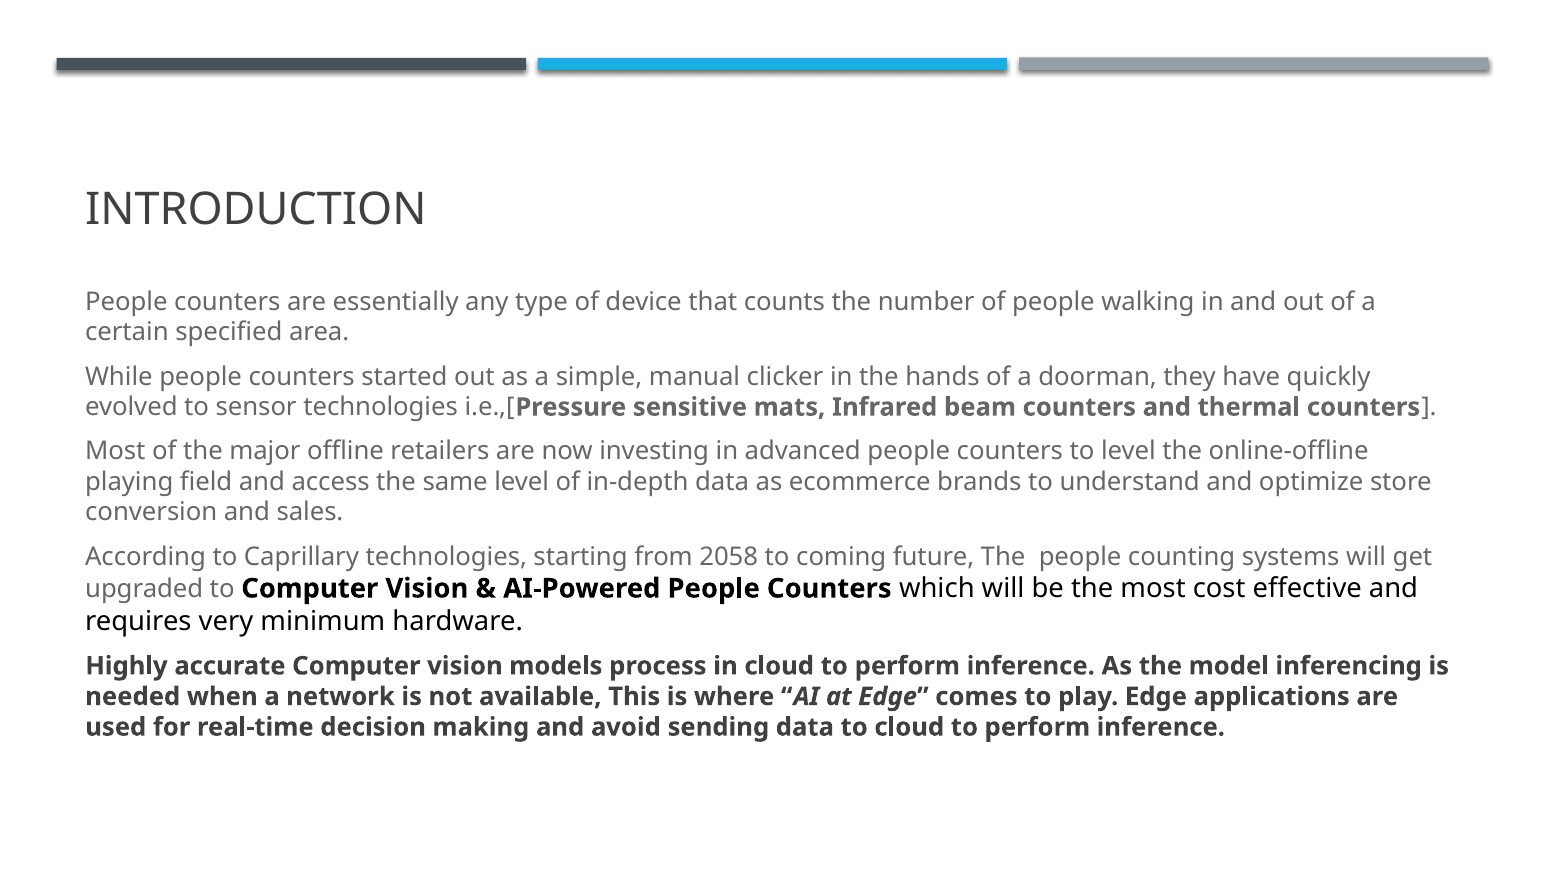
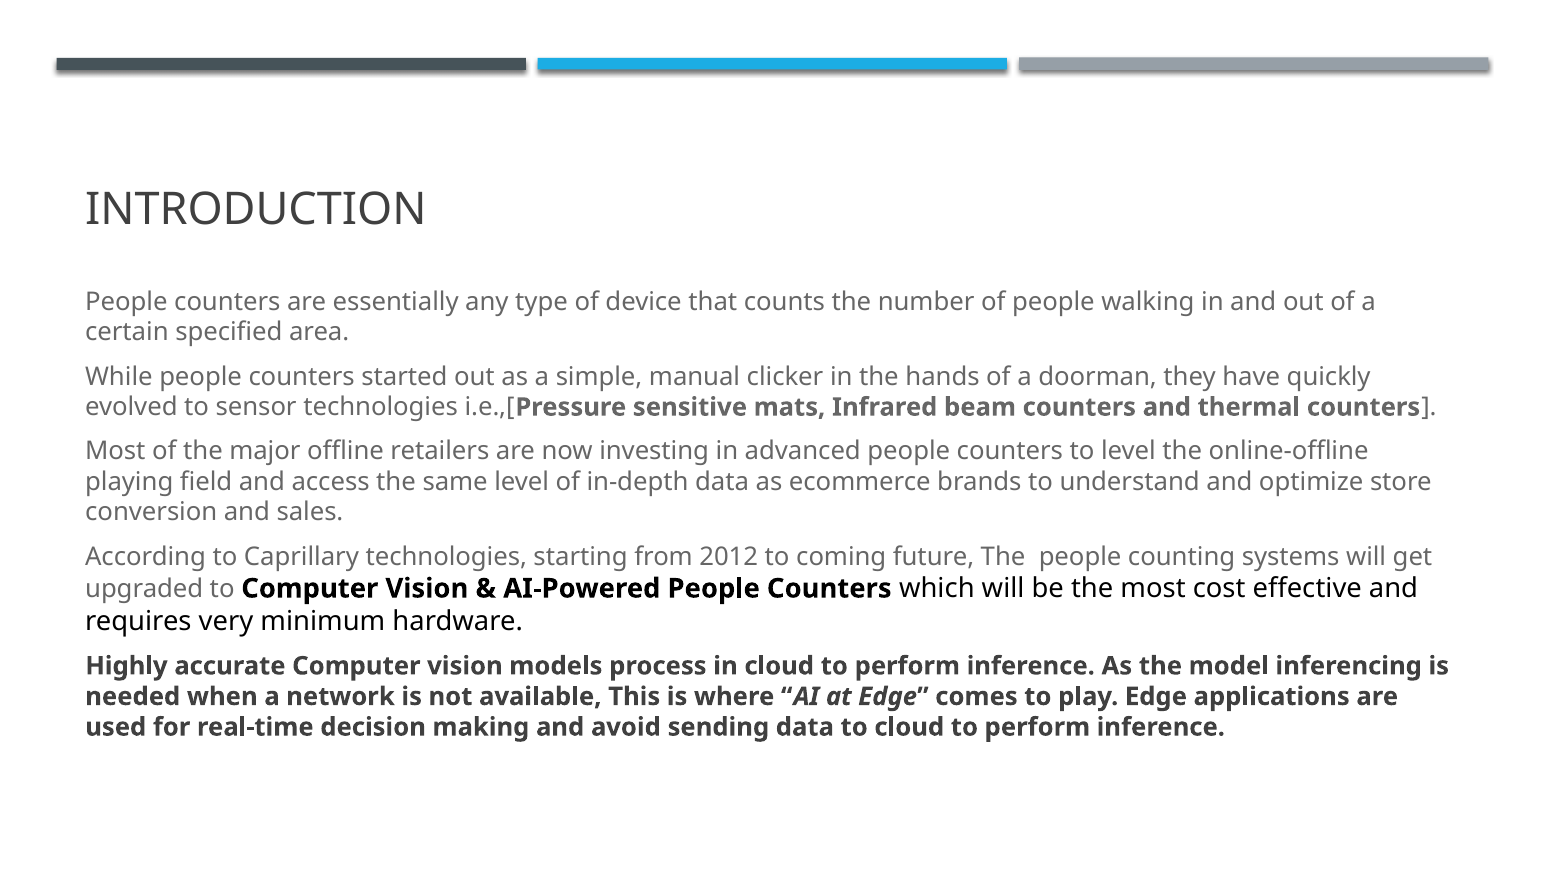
2058: 2058 -> 2012
